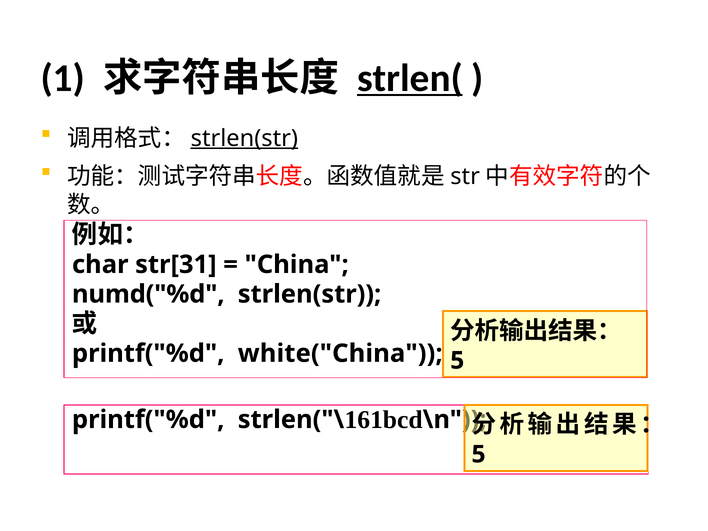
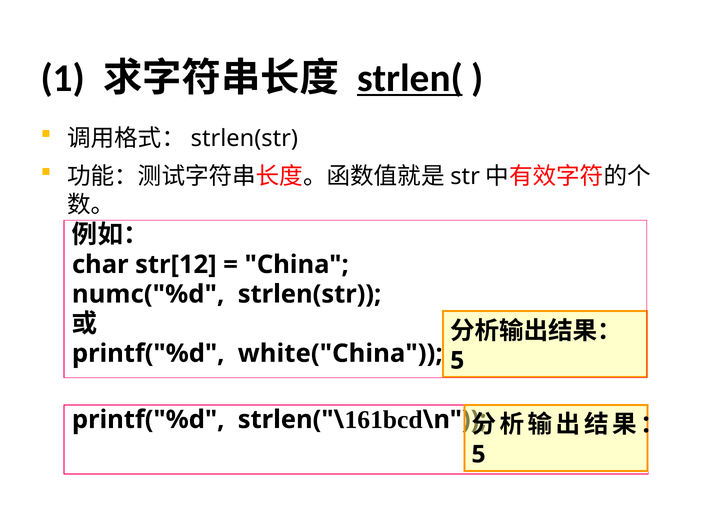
strlen(str at (244, 138) underline: present -> none
str[31: str[31 -> str[12
numd("%d: numd("%d -> numc("%d
